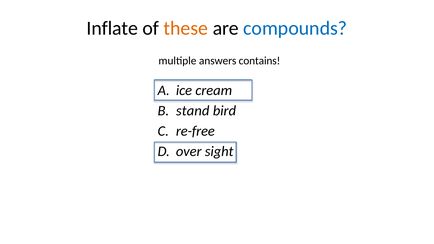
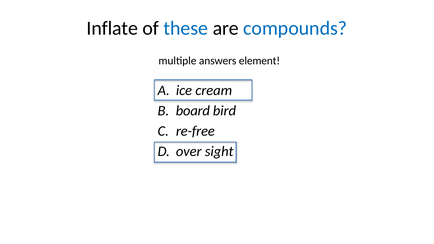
these colour: orange -> blue
contains: contains -> element
stand: stand -> board
